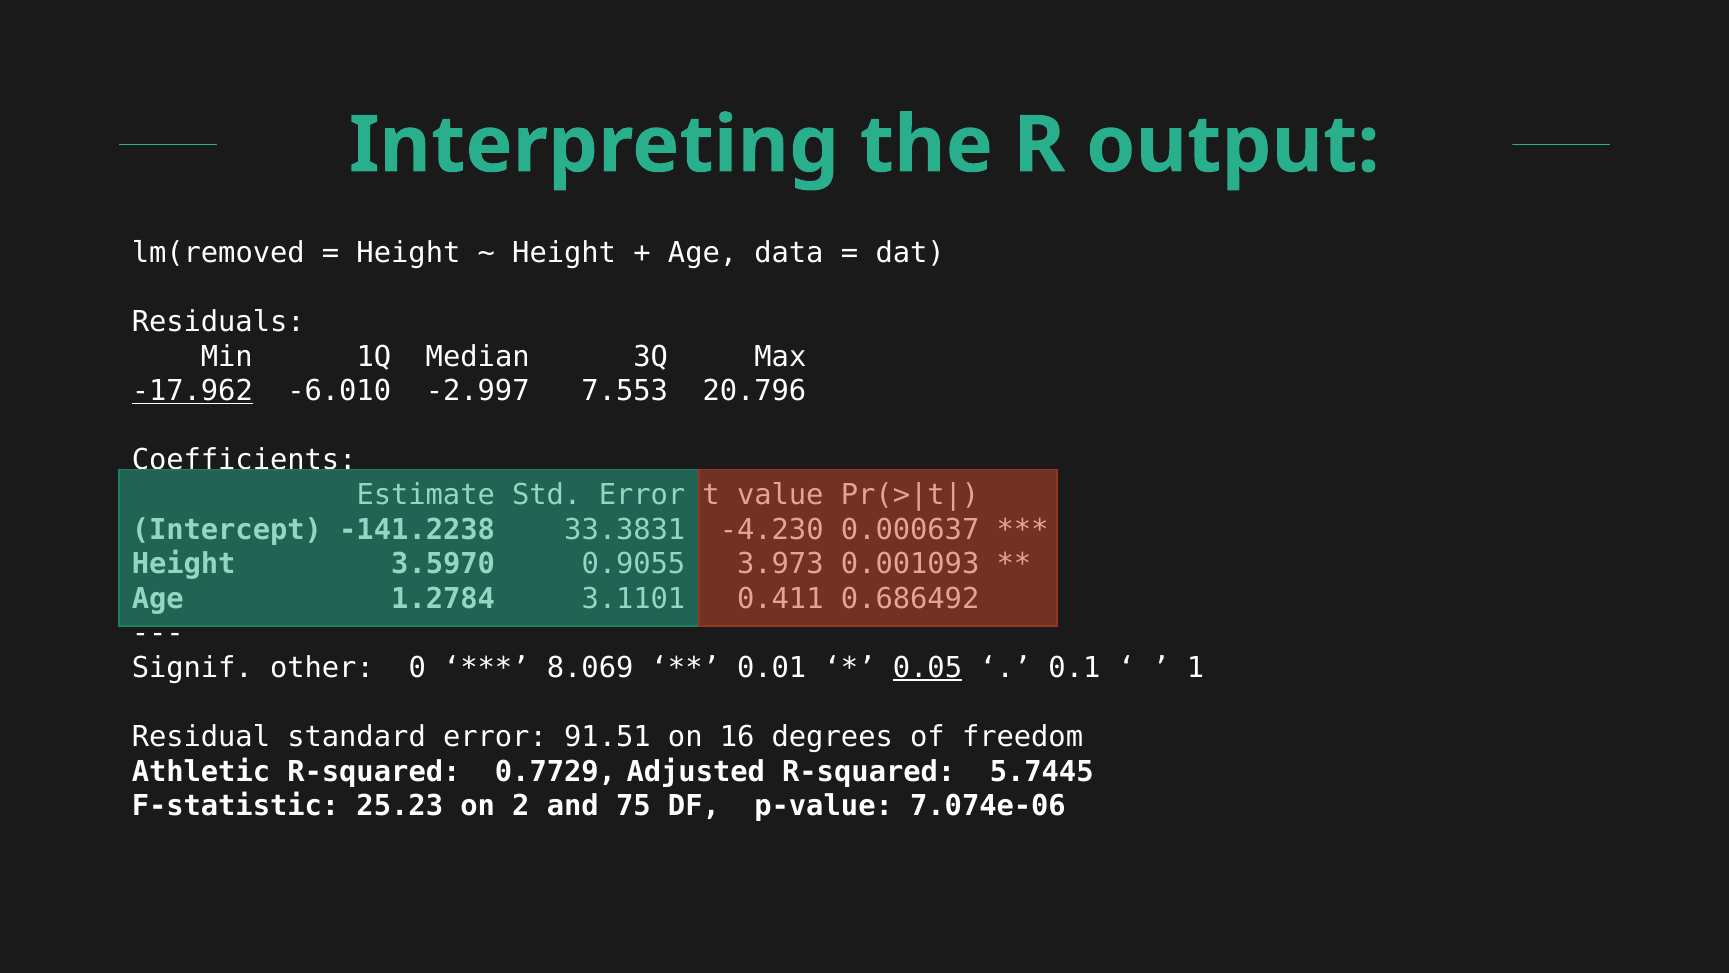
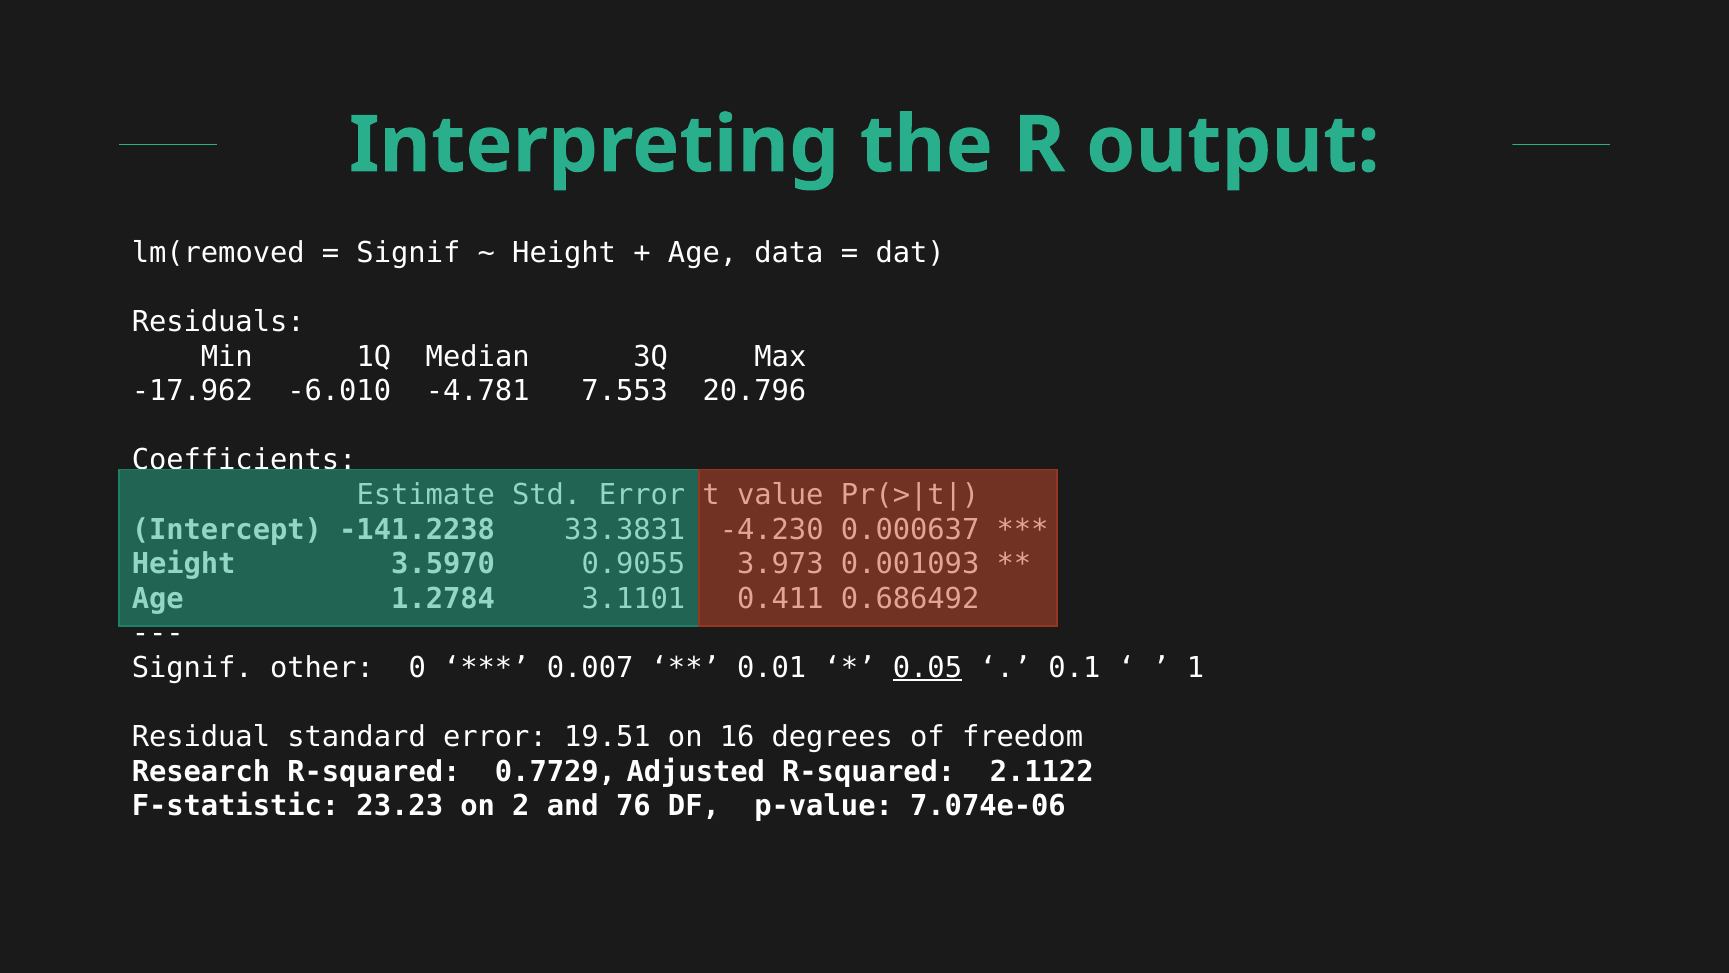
Height at (408, 253): Height -> Signif
-17.962 underline: present -> none
-2.997: -2.997 -> -4.781
8.069: 8.069 -> 0.007
91.51: 91.51 -> 19.51
Athletic: Athletic -> Research
5.7445: 5.7445 -> 2.1122
25.23: 25.23 -> 23.23
75: 75 -> 76
